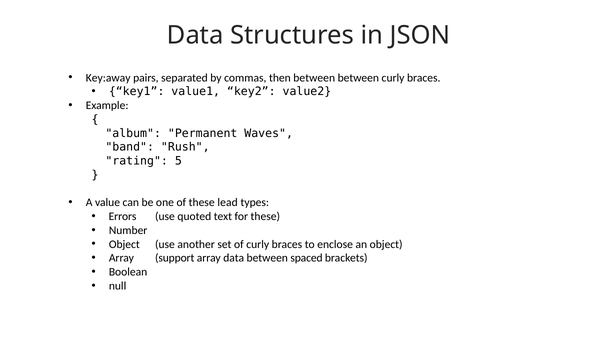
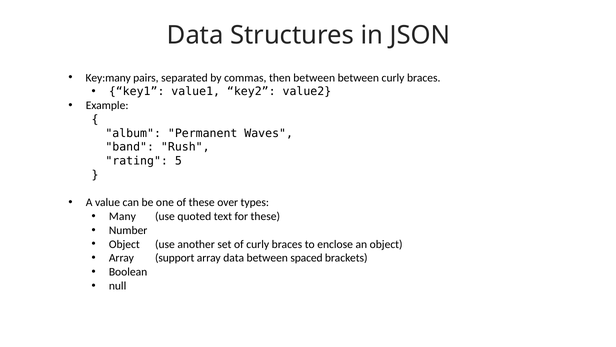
Key:away: Key:away -> Key:many
lead: lead -> over
Errors: Errors -> Many
